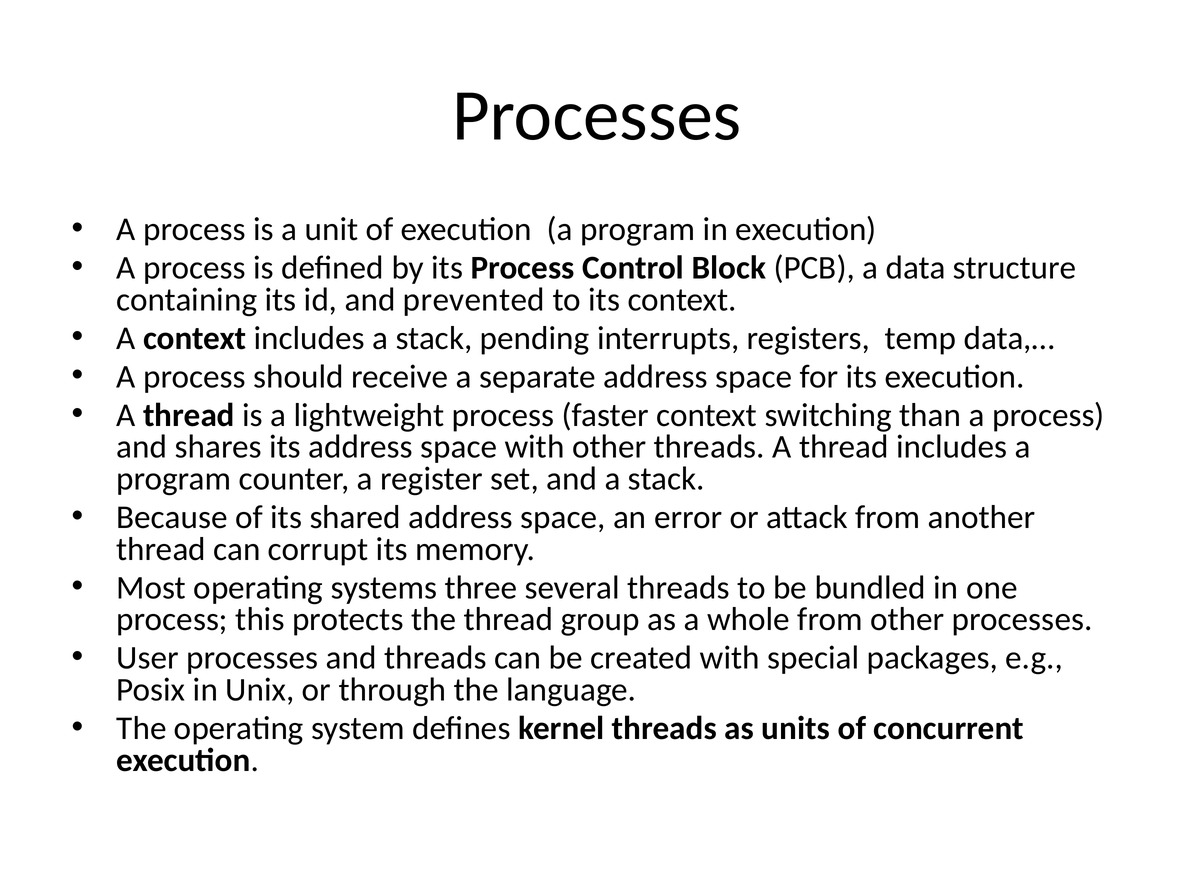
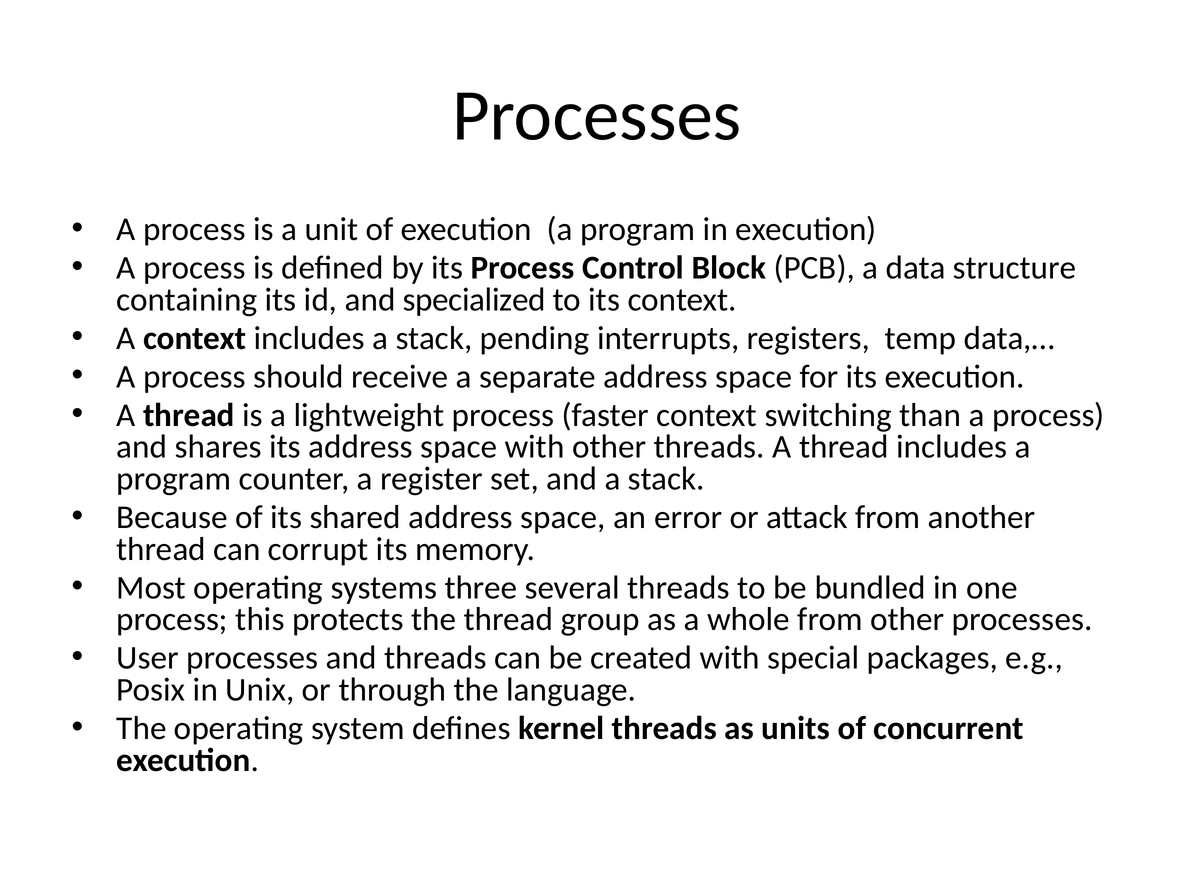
prevented: prevented -> specialized
